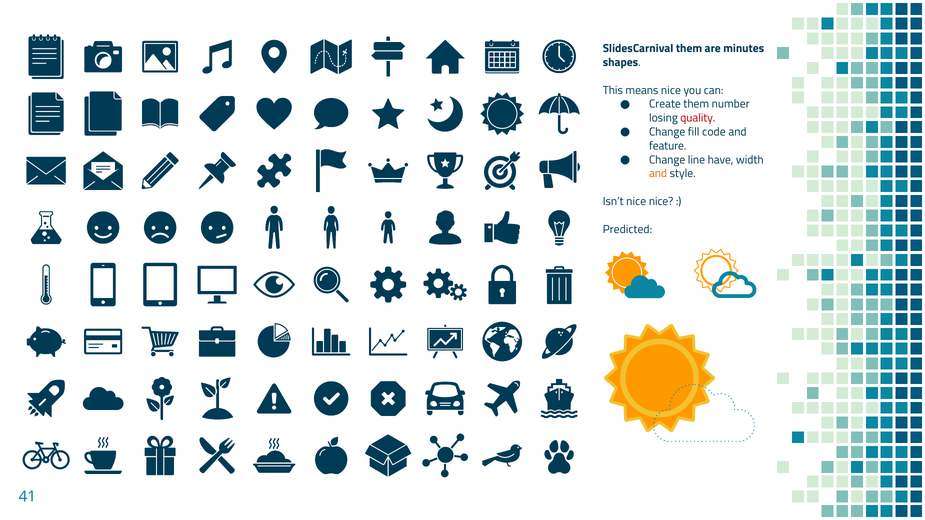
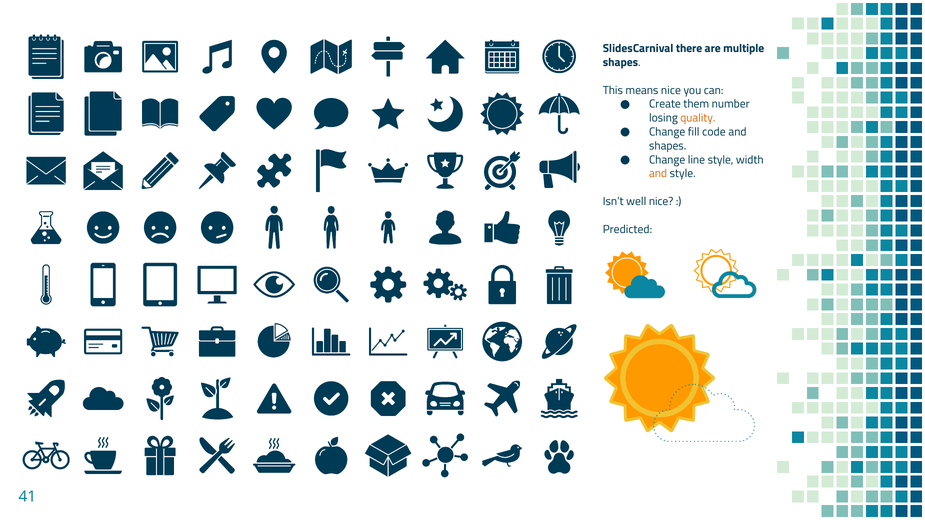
SlidesCarnival them: them -> there
minutes: minutes -> multiple
quality colour: red -> orange
feature at (668, 146): feature -> shapes
line have: have -> style
Isn’t nice: nice -> well
